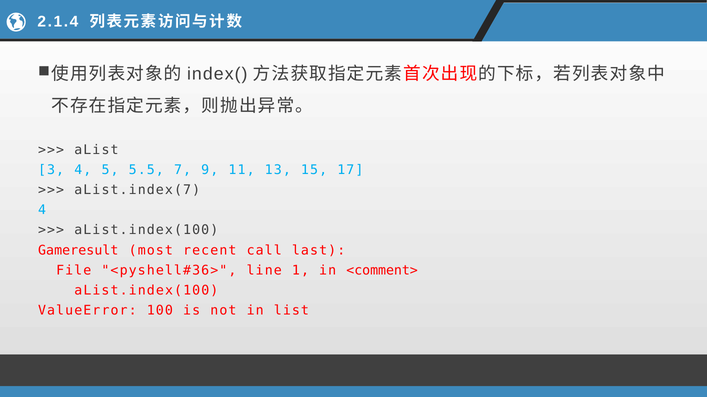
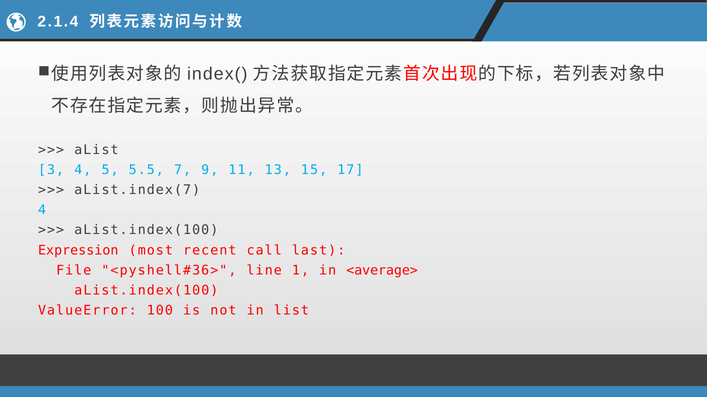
Gameresult: Gameresult -> Expression
<comment>: <comment> -> <average>
